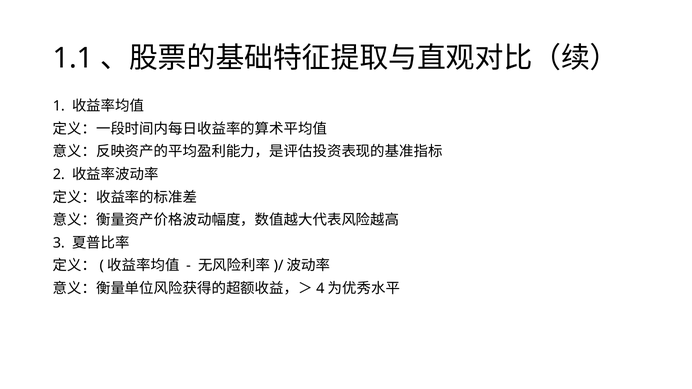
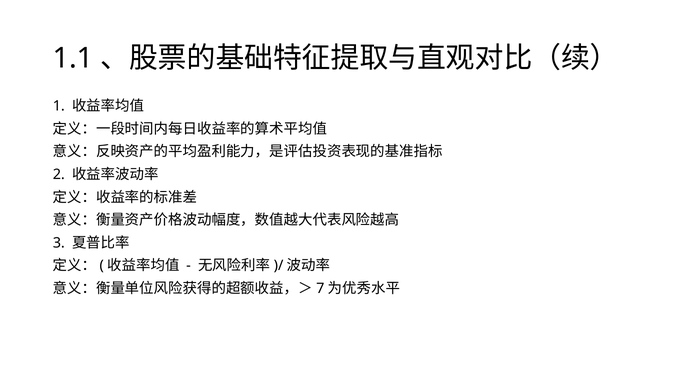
4: 4 -> 7
